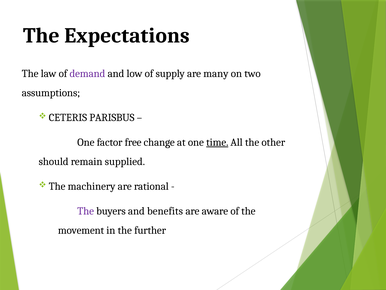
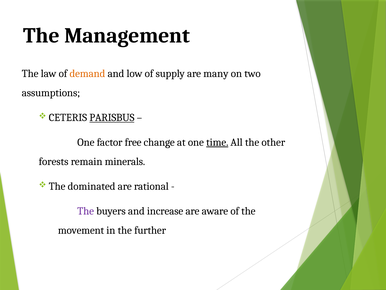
Expectations: Expectations -> Management
demand colour: purple -> orange
PARISBUS underline: none -> present
should: should -> forests
supplied: supplied -> minerals
machinery: machinery -> dominated
benefits: benefits -> increase
